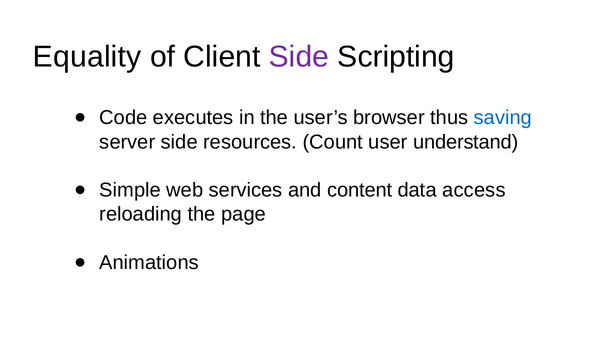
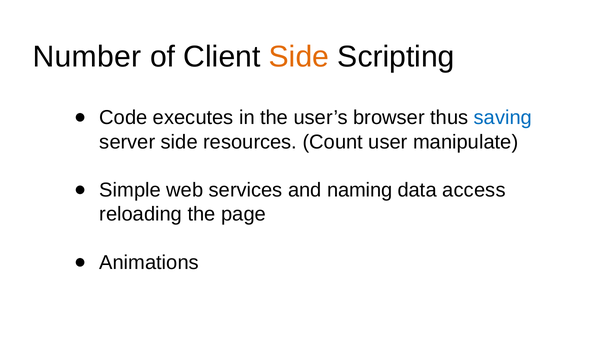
Equality: Equality -> Number
Side at (299, 57) colour: purple -> orange
understand: understand -> manipulate
content: content -> naming
